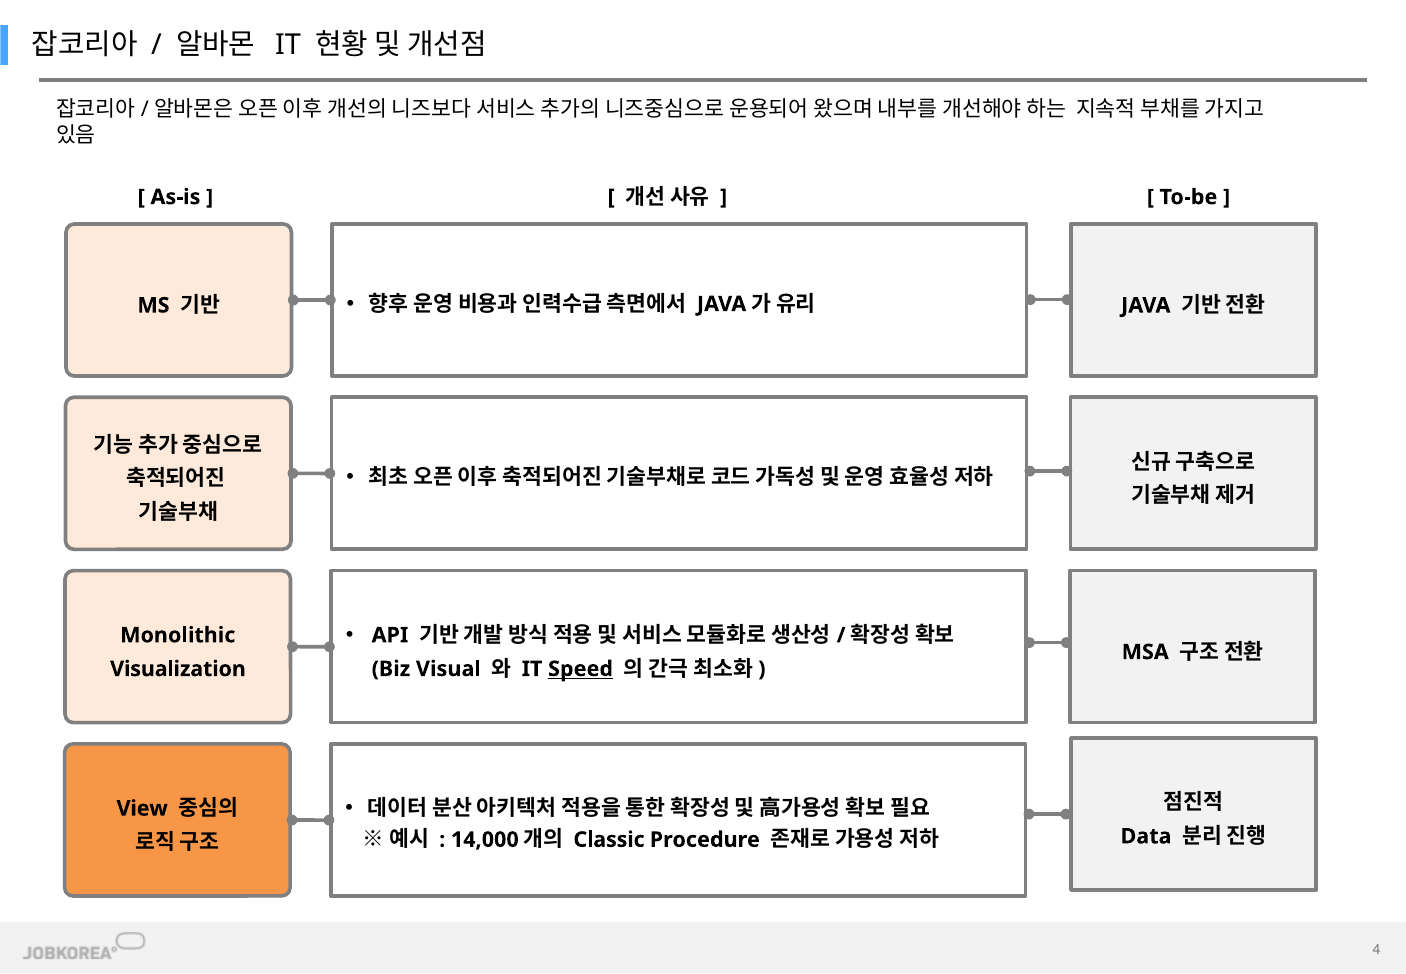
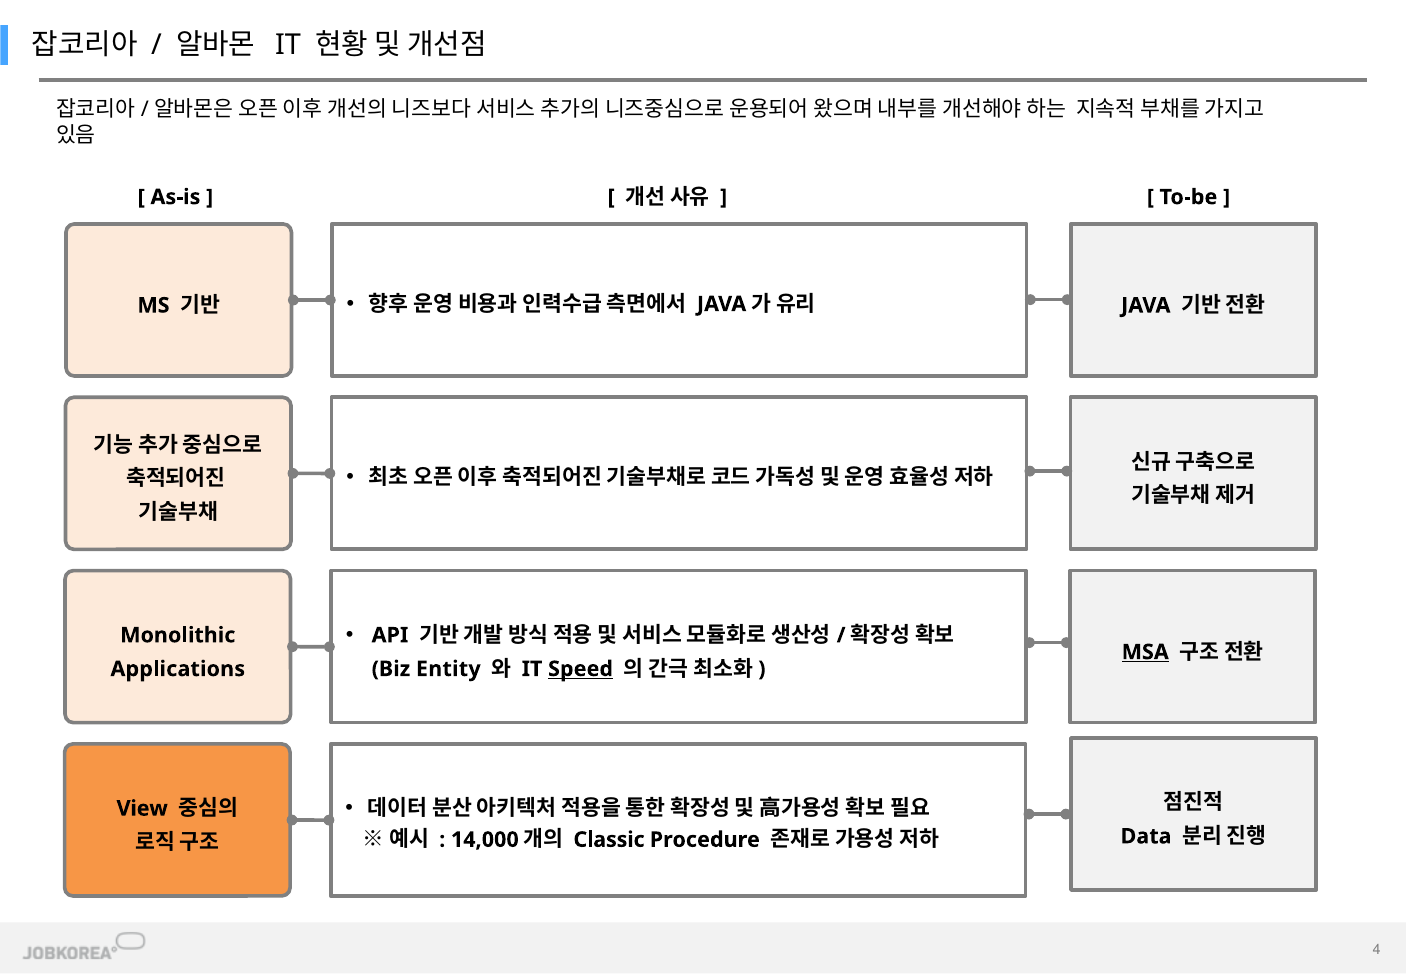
MSA underline: none -> present
Visual: Visual -> Entity
Visualization: Visualization -> Applications
